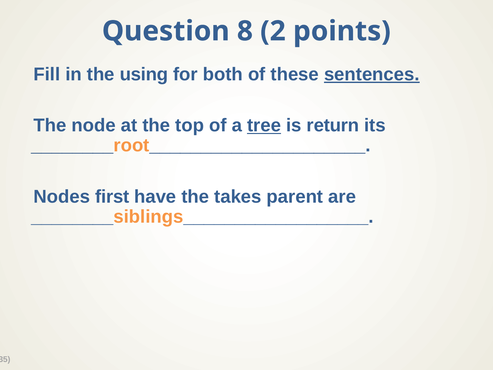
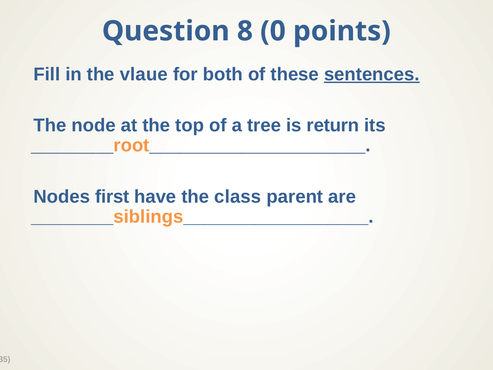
2: 2 -> 0
using: using -> vlaue
tree underline: present -> none
takes: takes -> class
